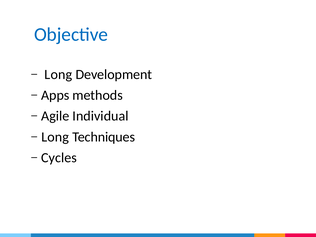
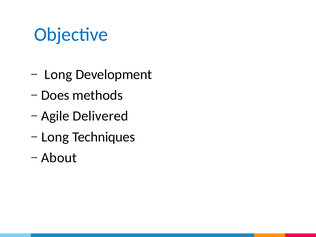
Apps: Apps -> Does
Individual: Individual -> Delivered
Cycles: Cycles -> About
